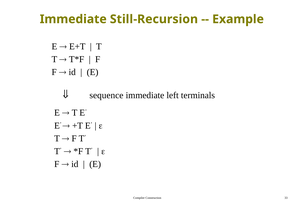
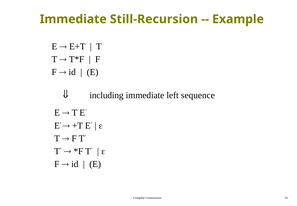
sequence: sequence -> including
terminals: terminals -> sequence
